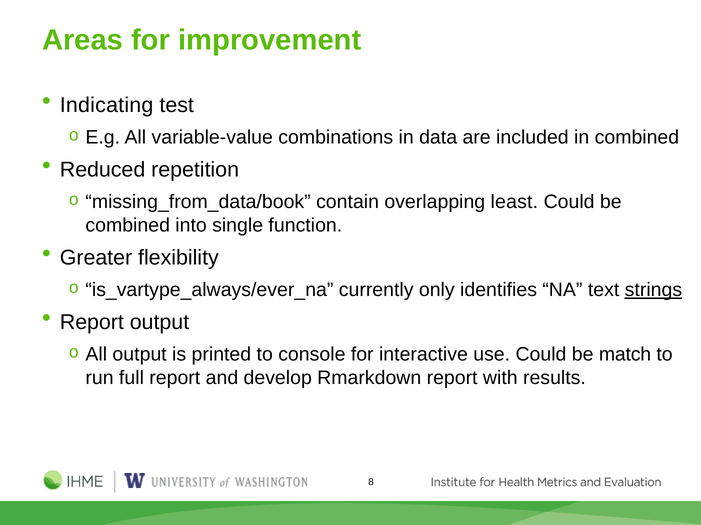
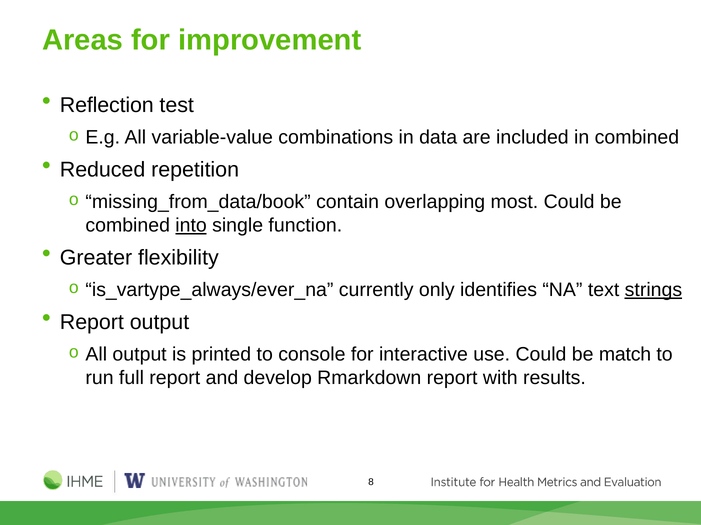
Indicating: Indicating -> Reflection
least: least -> most
into underline: none -> present
